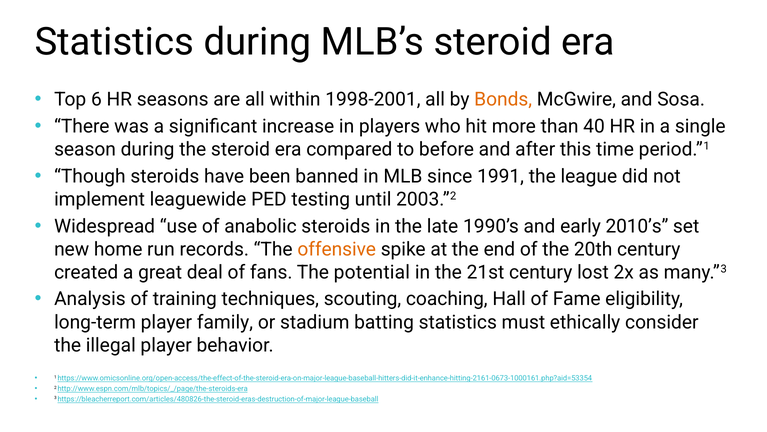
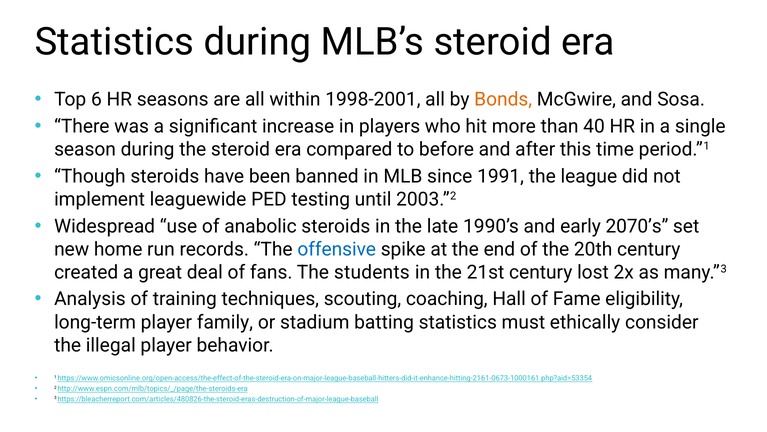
2010’s: 2010’s -> 2070’s
offensive colour: orange -> blue
potential: potential -> students
